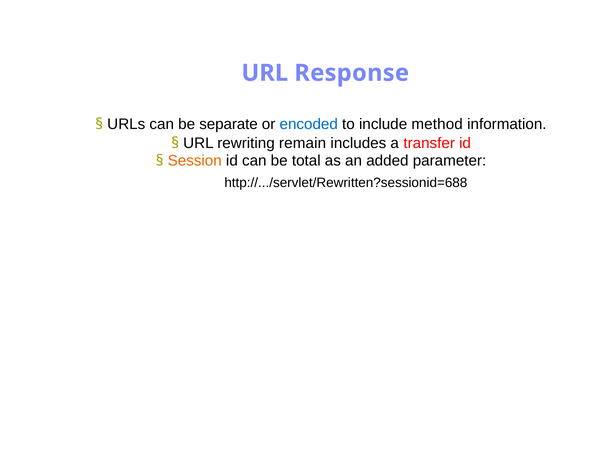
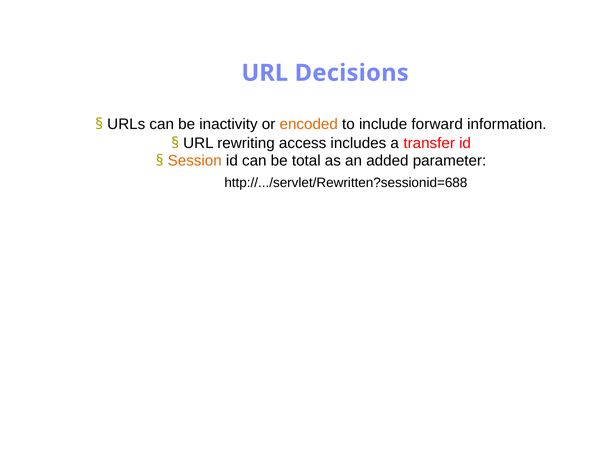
Response: Response -> Decisions
separate: separate -> inactivity
encoded colour: blue -> orange
method: method -> forward
remain: remain -> access
